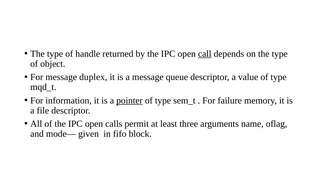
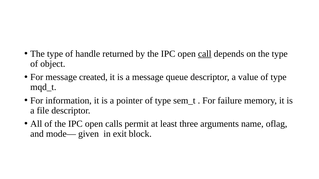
duplex: duplex -> created
pointer underline: present -> none
fifo: fifo -> exit
